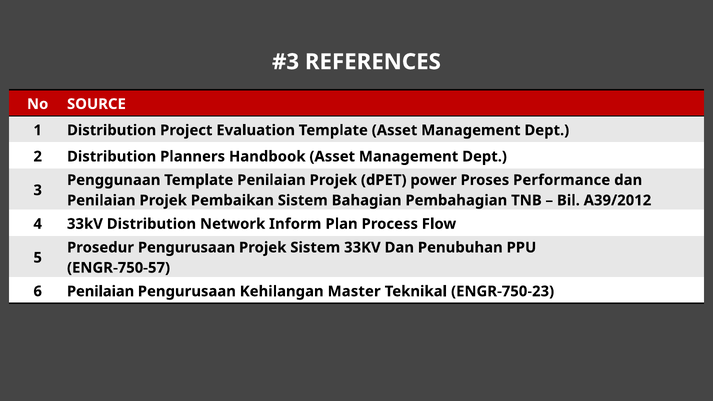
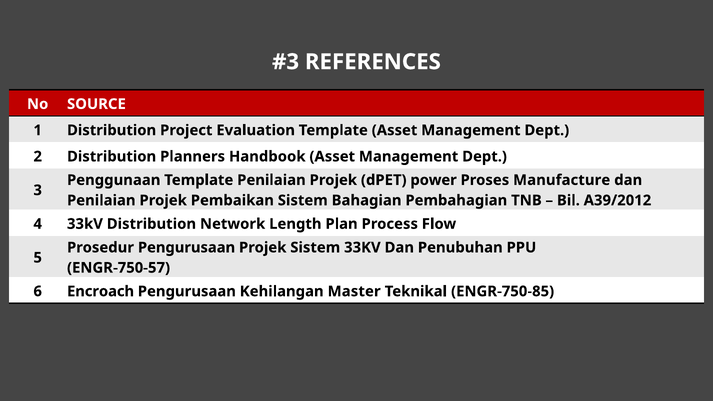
Performance: Performance -> Manufacture
Inform: Inform -> Length
6 Penilaian: Penilaian -> Encroach
ENGR-750-23: ENGR-750-23 -> ENGR-750-85
